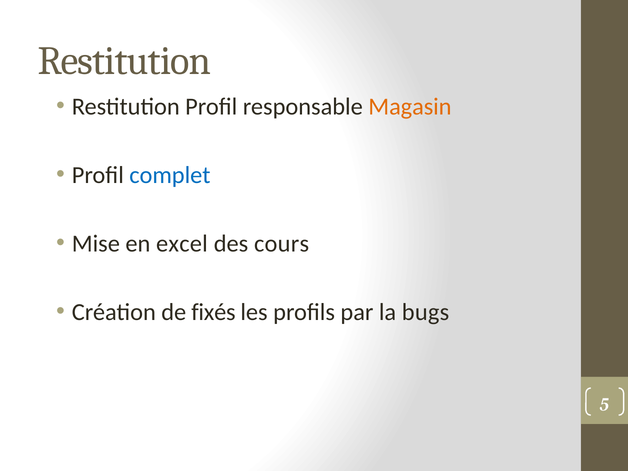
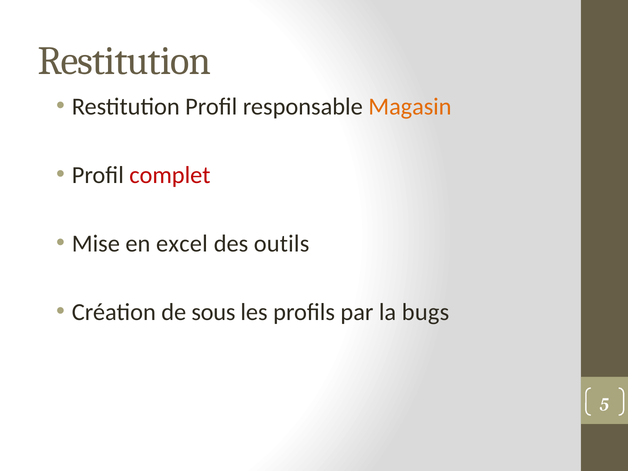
complet colour: blue -> red
cours: cours -> outils
fixés: fixés -> sous
